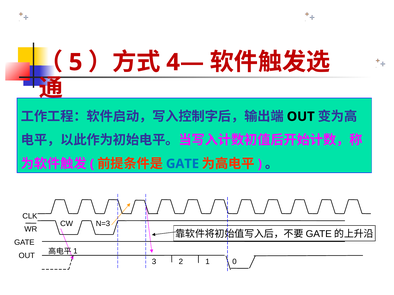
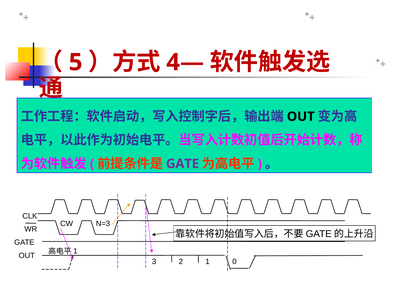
GATE at (183, 164) colour: blue -> purple
